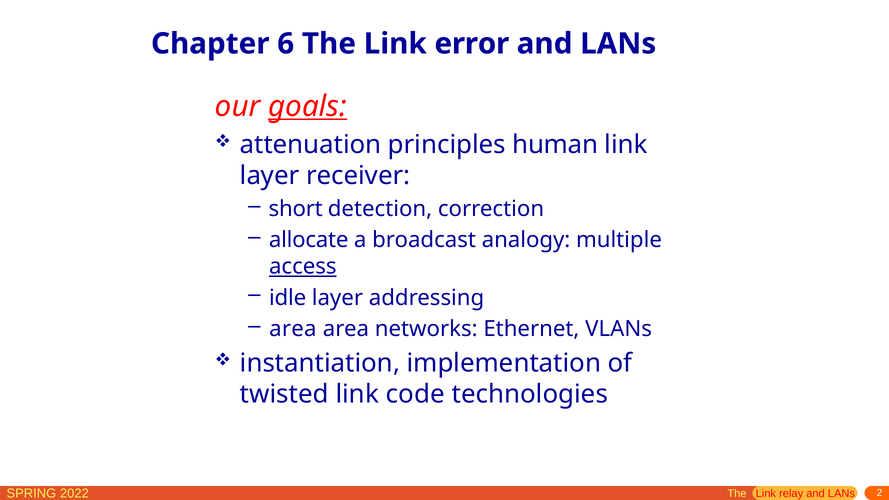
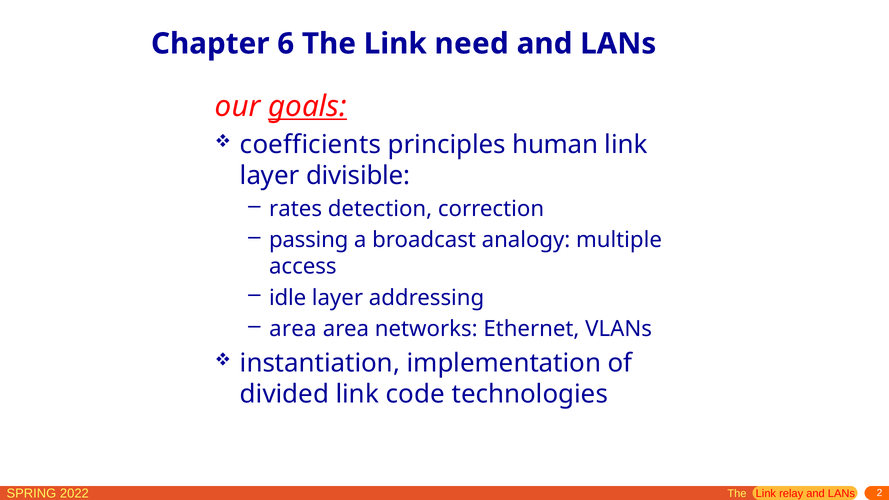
error: error -> need
attenuation: attenuation -> coefficients
receiver: receiver -> divisible
short: short -> rates
allocate: allocate -> passing
access underline: present -> none
twisted: twisted -> divided
